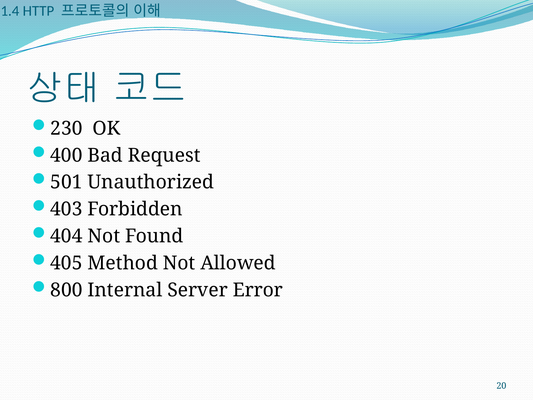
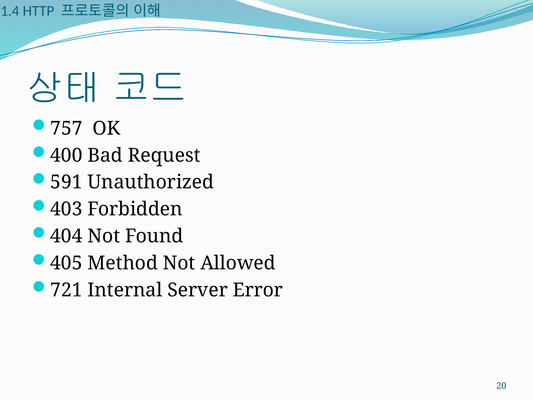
230: 230 -> 757
501: 501 -> 591
800: 800 -> 721
